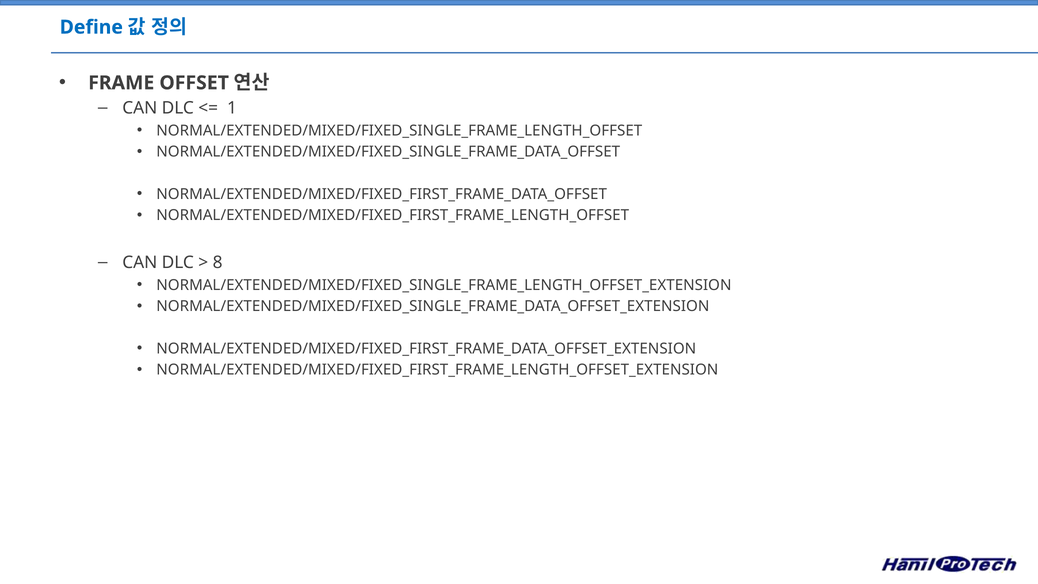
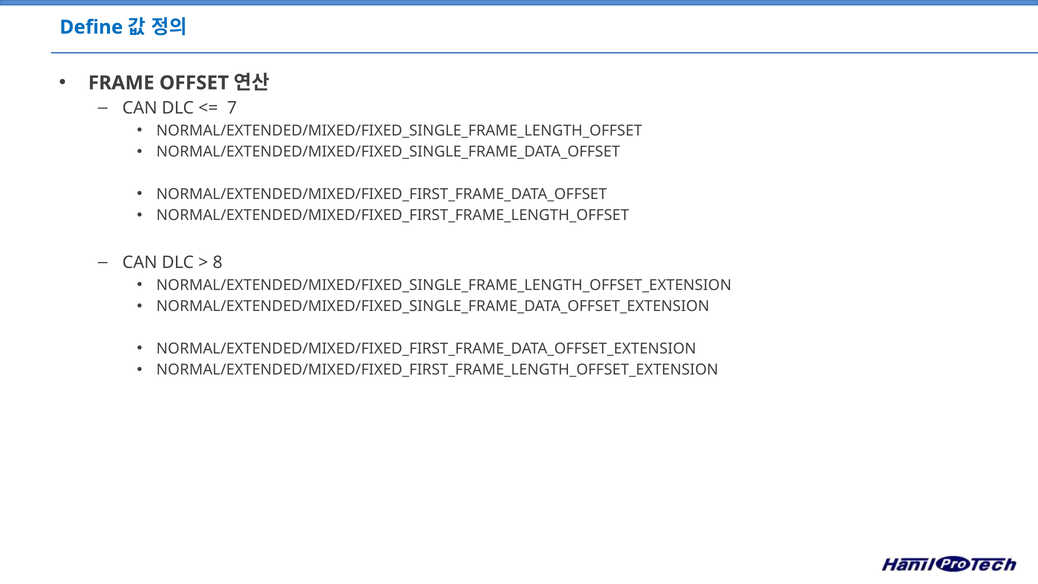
1: 1 -> 7
